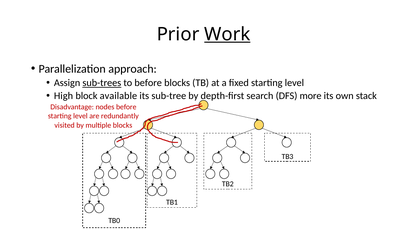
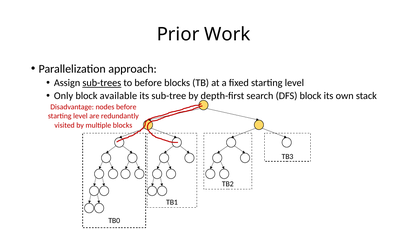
Work underline: present -> none
High: High -> Only
DFS more: more -> block
